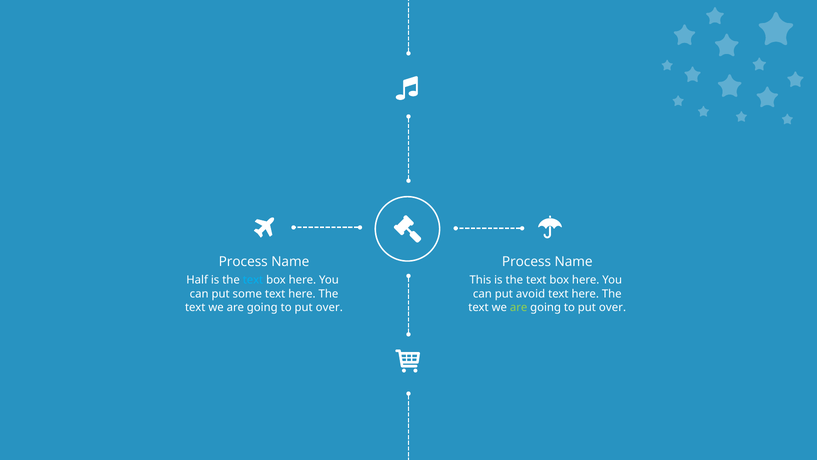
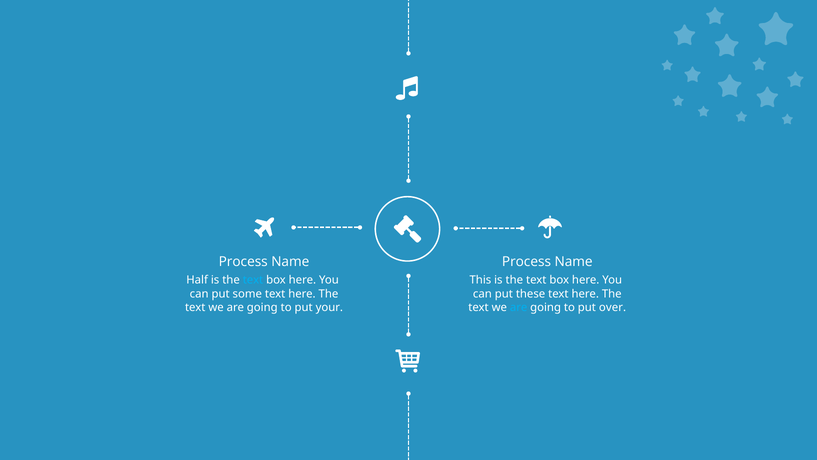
avoid: avoid -> these
over at (329, 307): over -> your
are at (519, 307) colour: light green -> light blue
